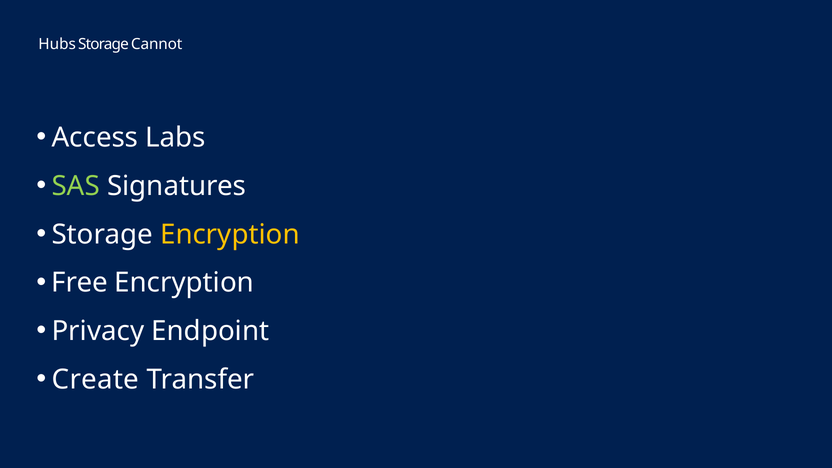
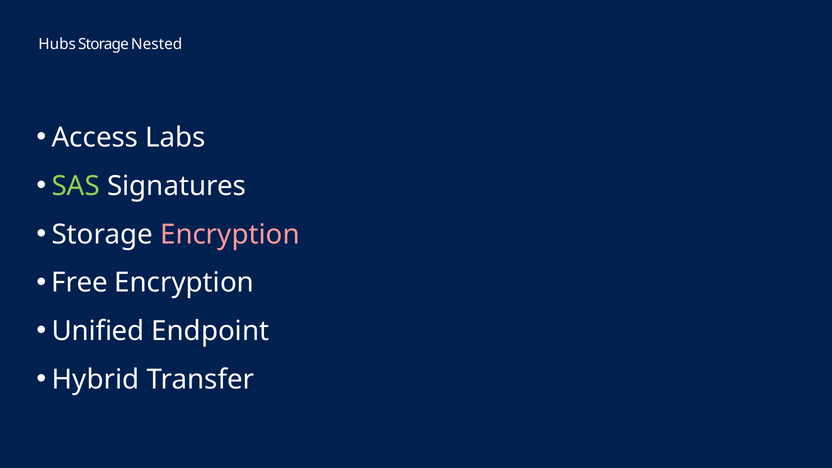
Cannot: Cannot -> Nested
Encryption at (230, 234) colour: yellow -> pink
Privacy: Privacy -> Unified
Create: Create -> Hybrid
